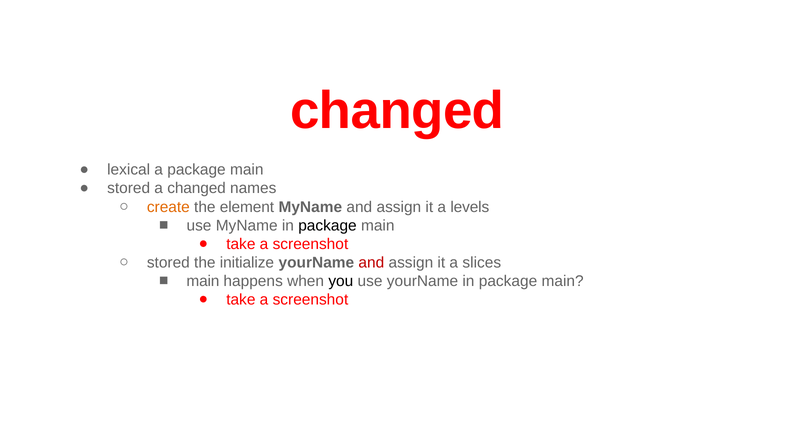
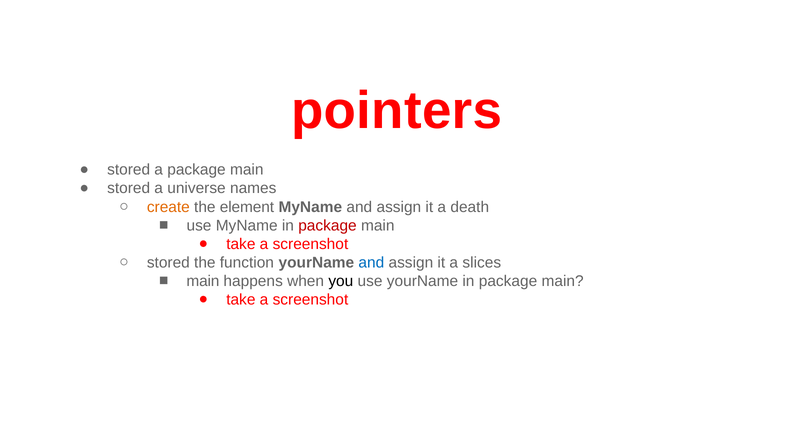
changed at (397, 111): changed -> pointers
lexical at (129, 170): lexical -> stored
a changed: changed -> universe
levels: levels -> death
package at (327, 225) colour: black -> red
initialize: initialize -> function
and at (371, 262) colour: red -> blue
